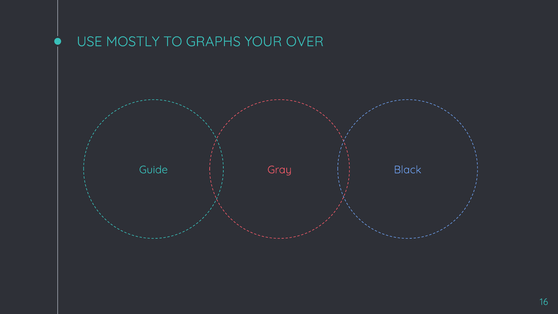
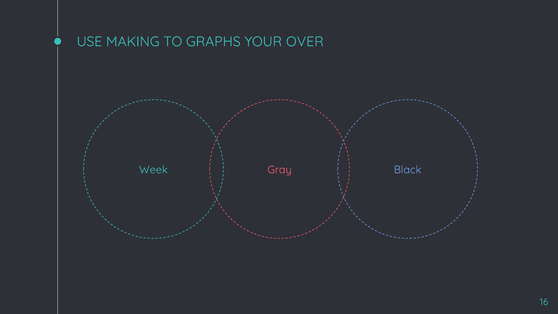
MOSTLY: MOSTLY -> MAKING
Guide: Guide -> Week
